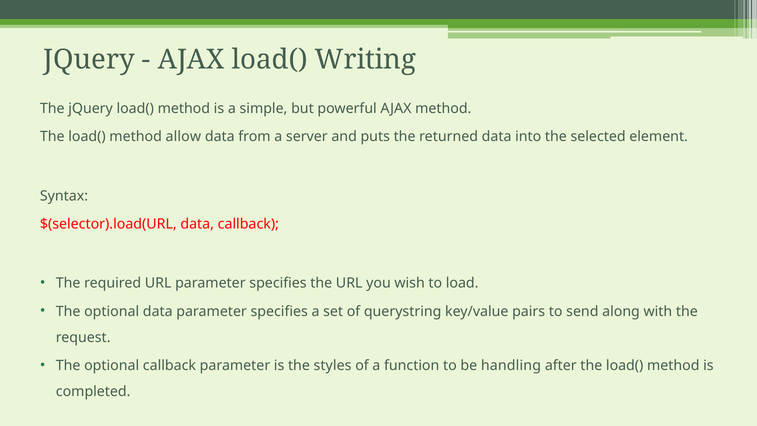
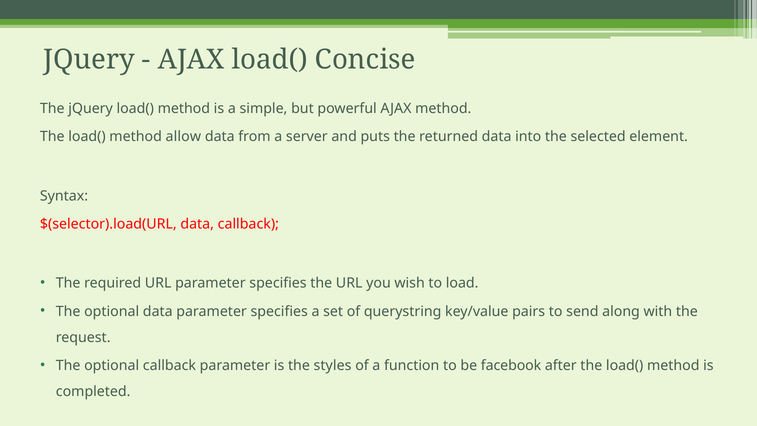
Writing: Writing -> Concise
handling: handling -> facebook
